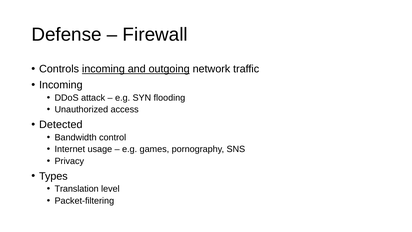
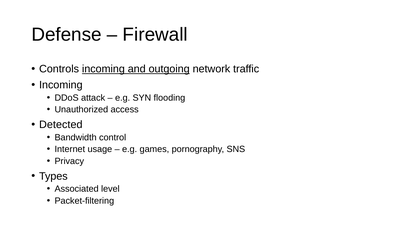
Translation: Translation -> Associated
